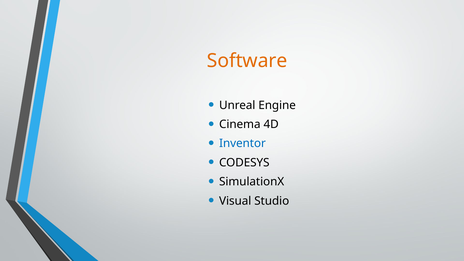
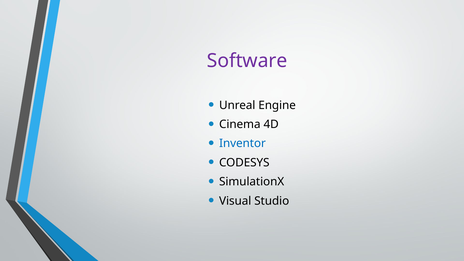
Software colour: orange -> purple
